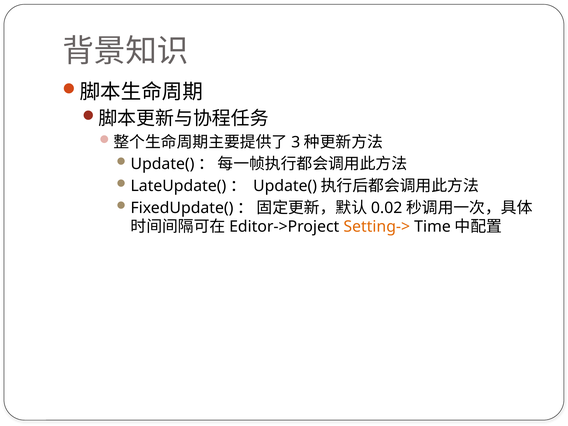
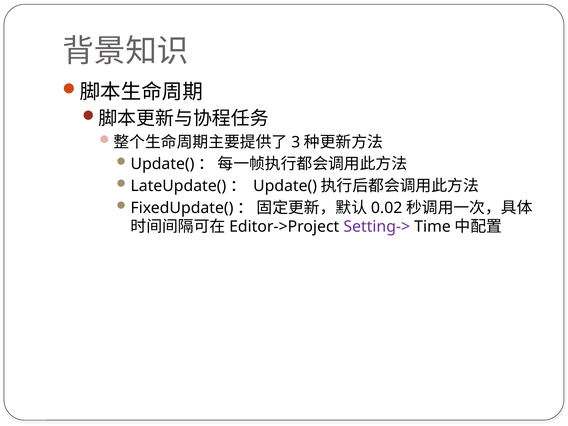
Setting-> colour: orange -> purple
